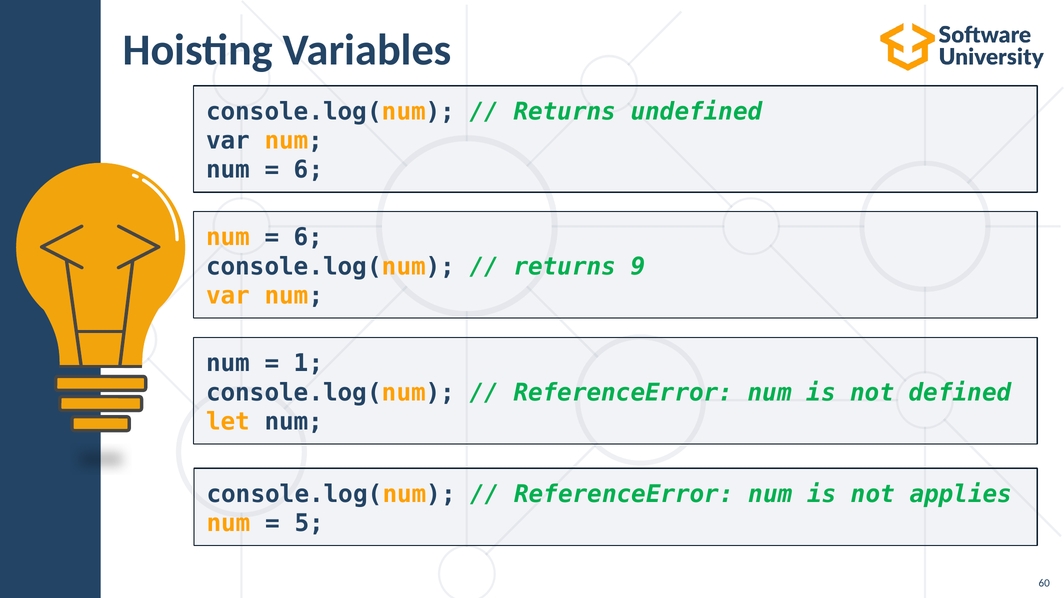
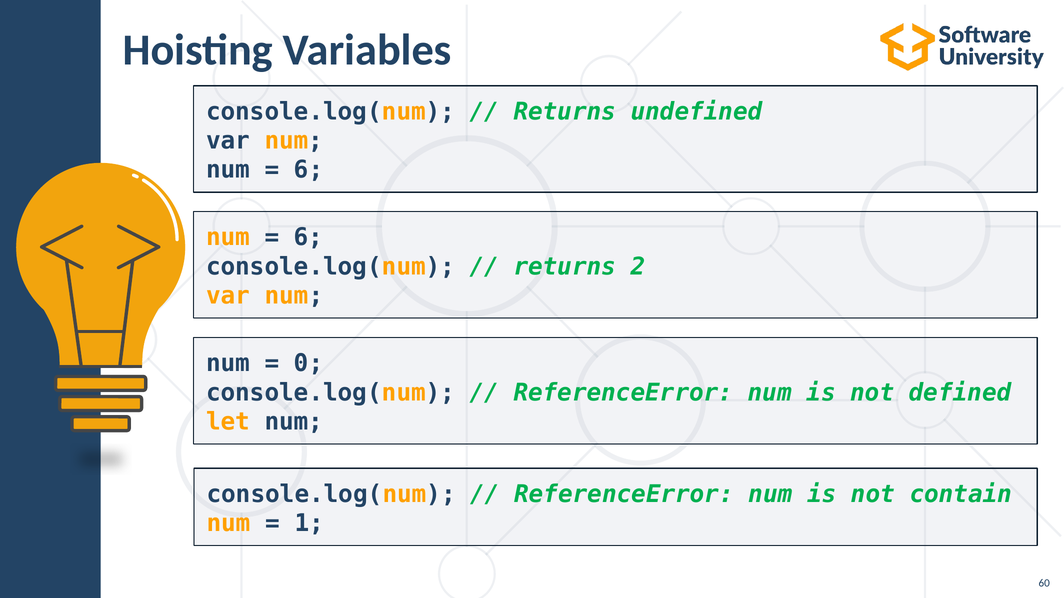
9: 9 -> 2
1: 1 -> 0
applies: applies -> contain
5: 5 -> 1
